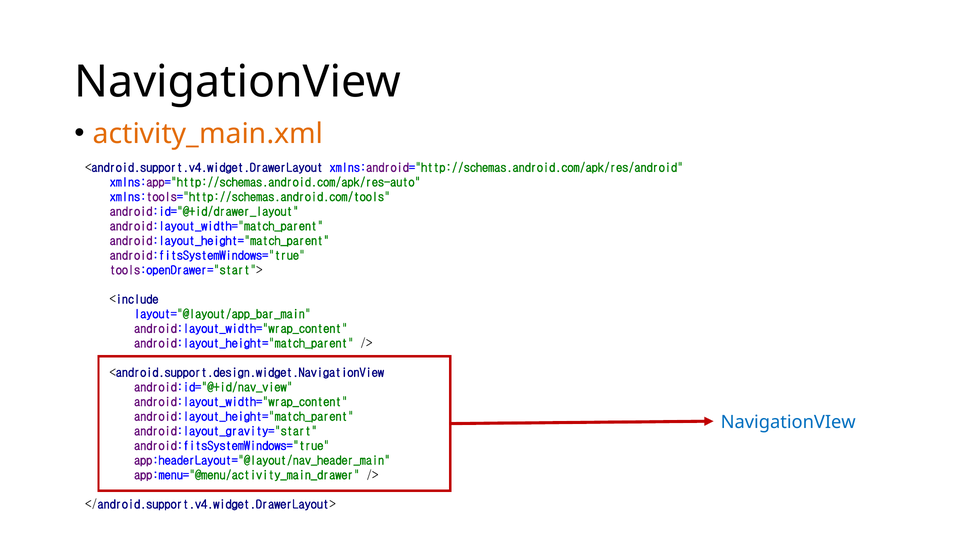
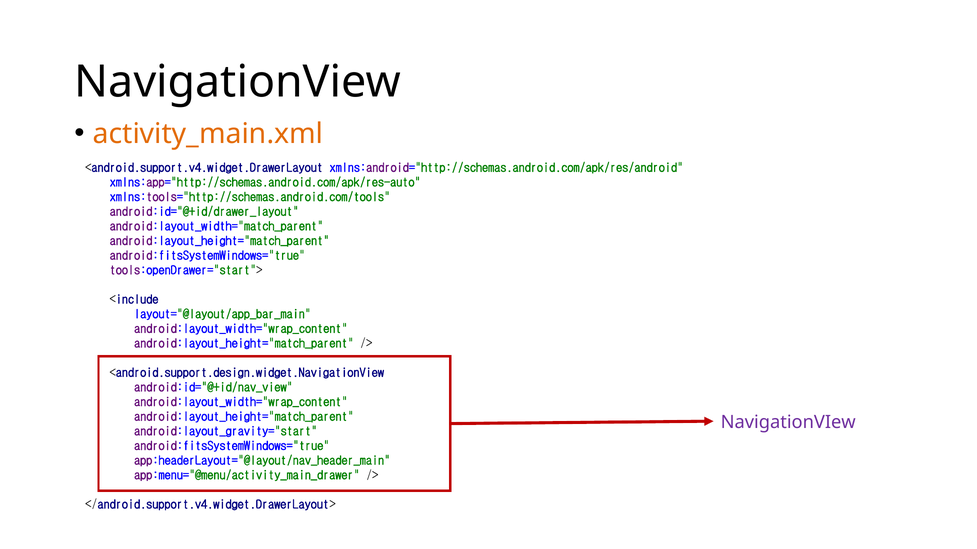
NavigationVIew at (788, 423) colour: blue -> purple
